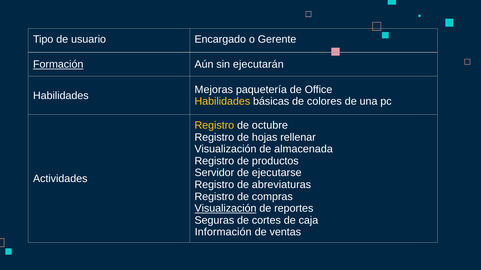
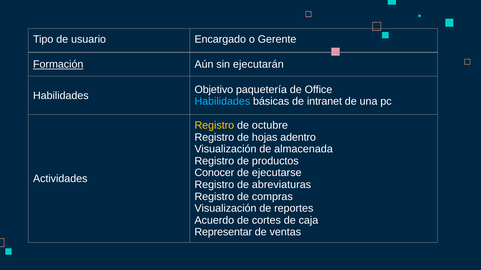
Mejoras: Mejoras -> Objetivo
Habilidades at (222, 102) colour: yellow -> light blue
colores: colores -> intranet
rellenar: rellenar -> adentro
Servidor: Servidor -> Conocer
Visualización at (226, 209) underline: present -> none
Seguras: Seguras -> Acuerdo
Información: Información -> Representar
